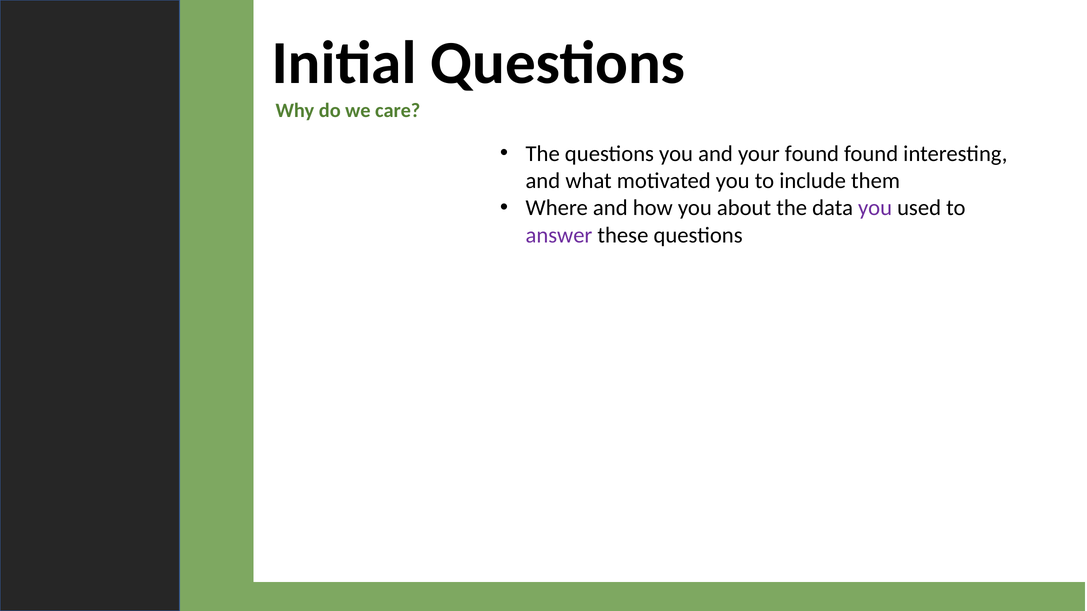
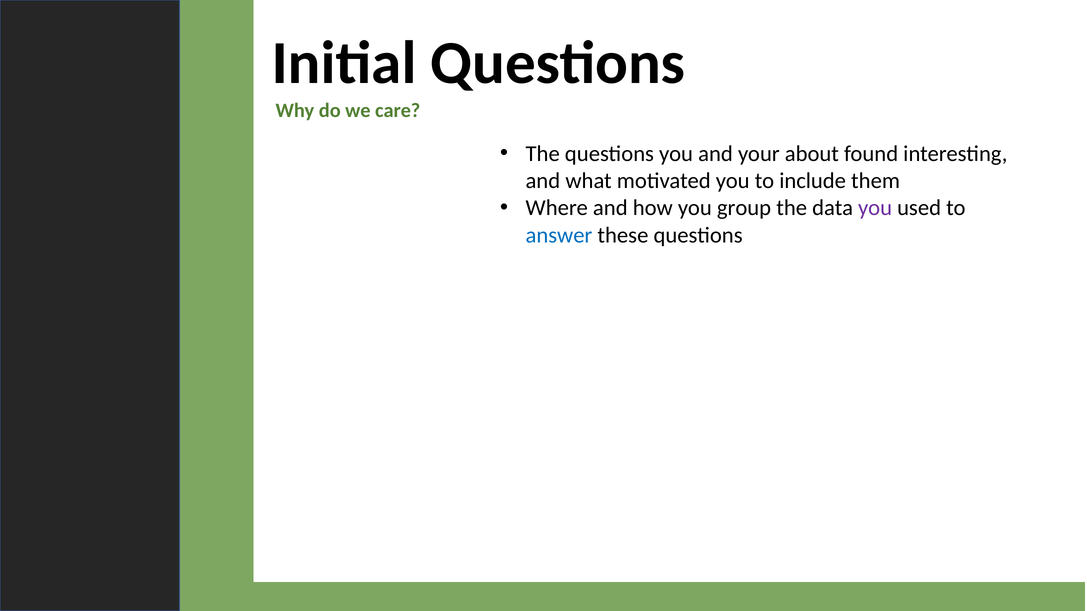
your found: found -> about
about: about -> group
answer colour: purple -> blue
